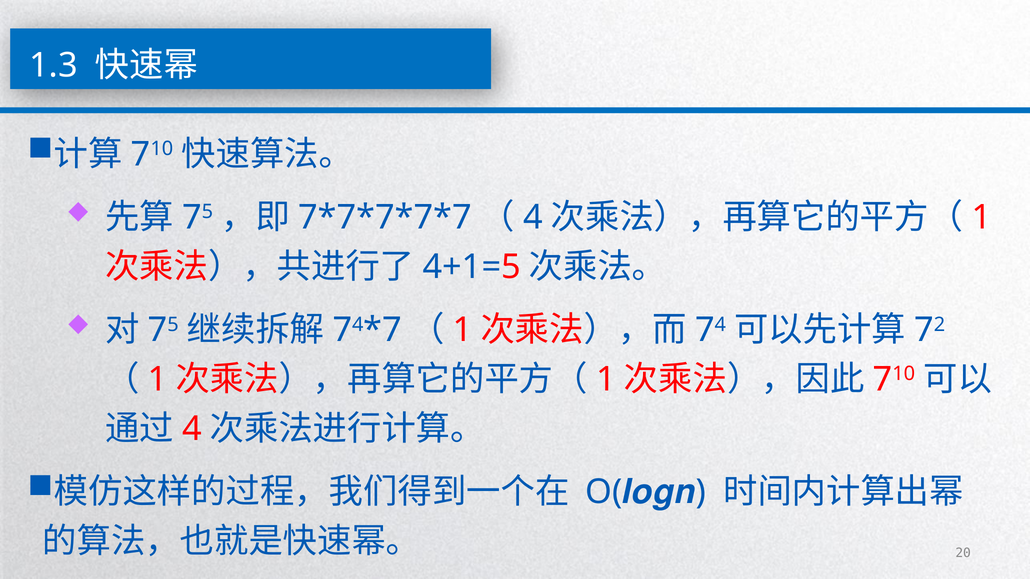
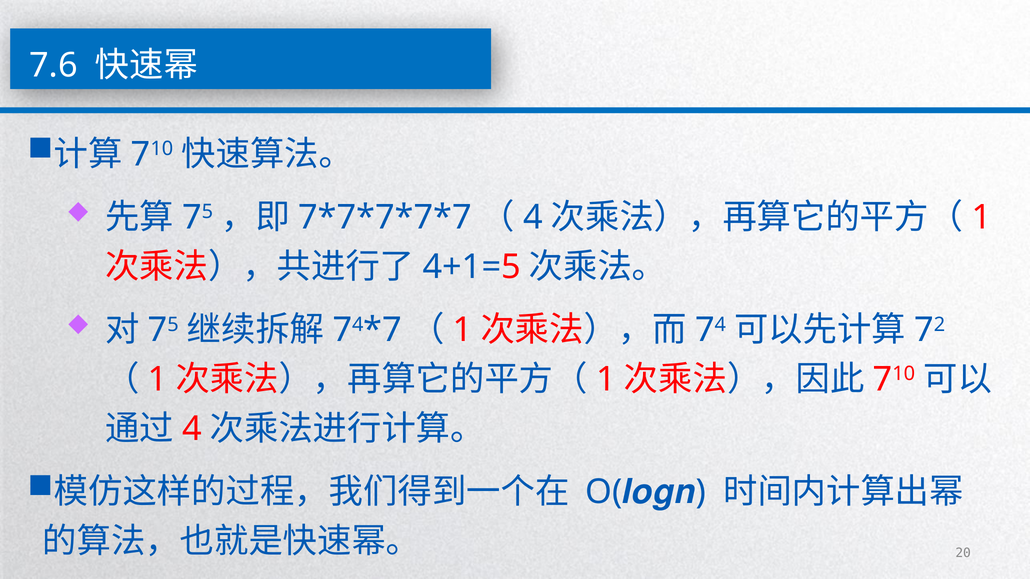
1.3: 1.3 -> 7.6
